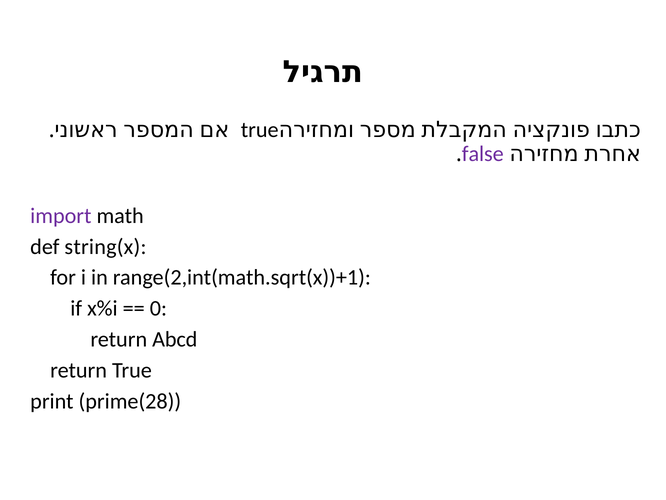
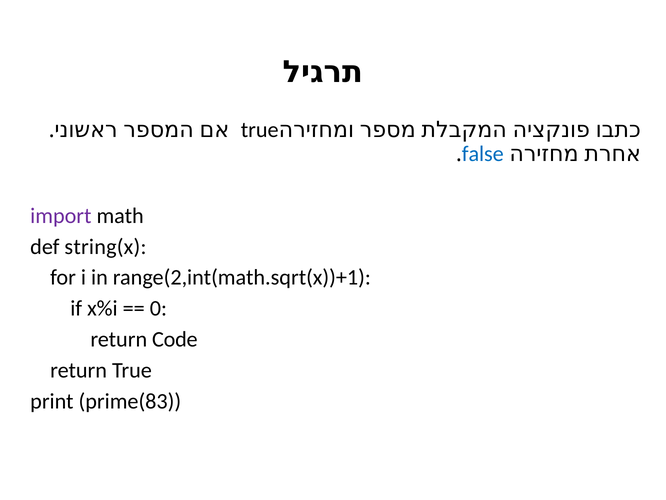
false colour: purple -> blue
Abcd: Abcd -> Code
prime(28: prime(28 -> prime(83
